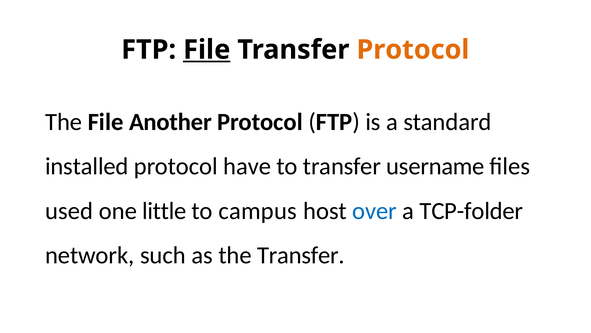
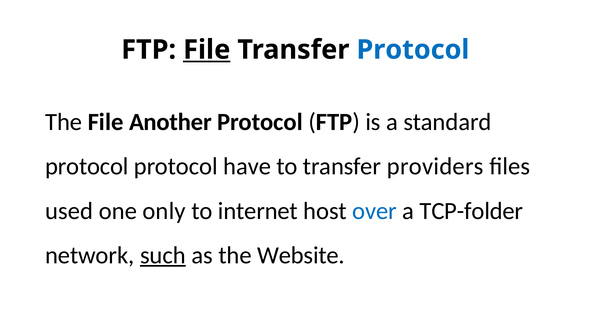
Protocol at (413, 50) colour: orange -> blue
installed at (87, 166): installed -> protocol
username: username -> providers
little: little -> only
campus: campus -> internet
such underline: none -> present
the Transfer: Transfer -> Website
